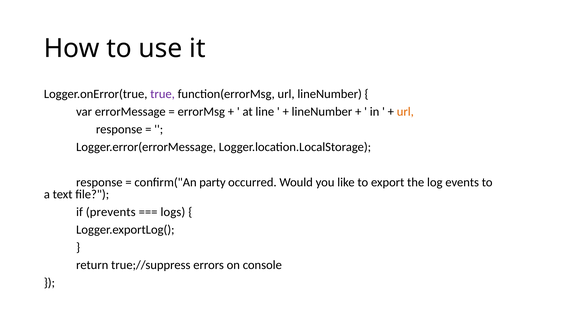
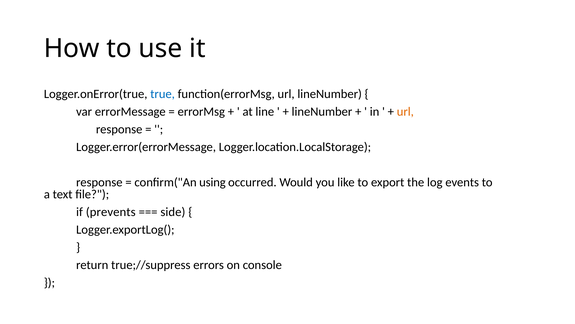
true colour: purple -> blue
party: party -> using
logs: logs -> side
